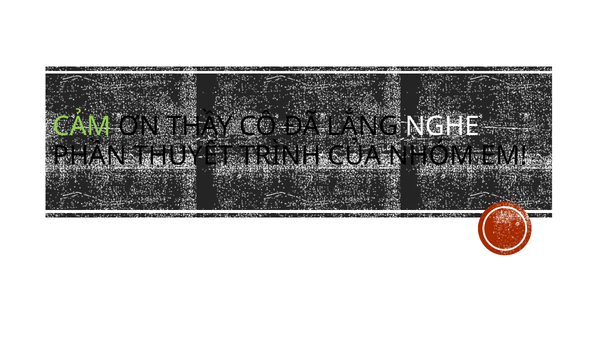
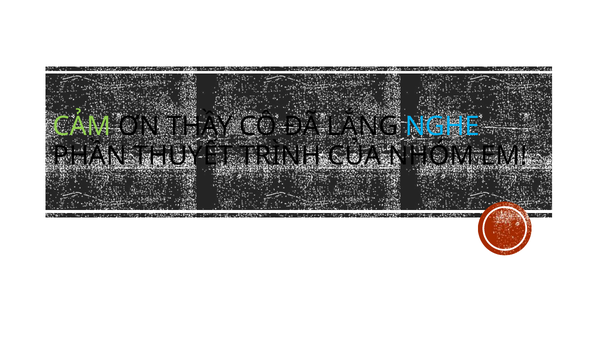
NGHE colour: white -> light blue
